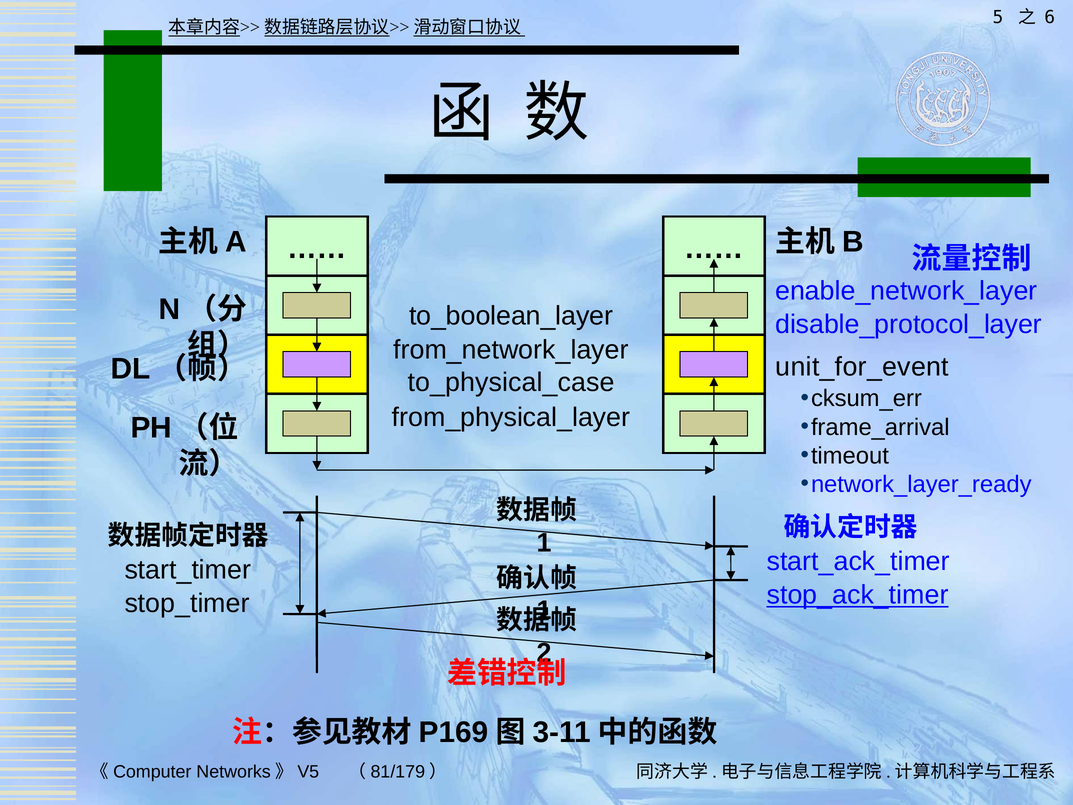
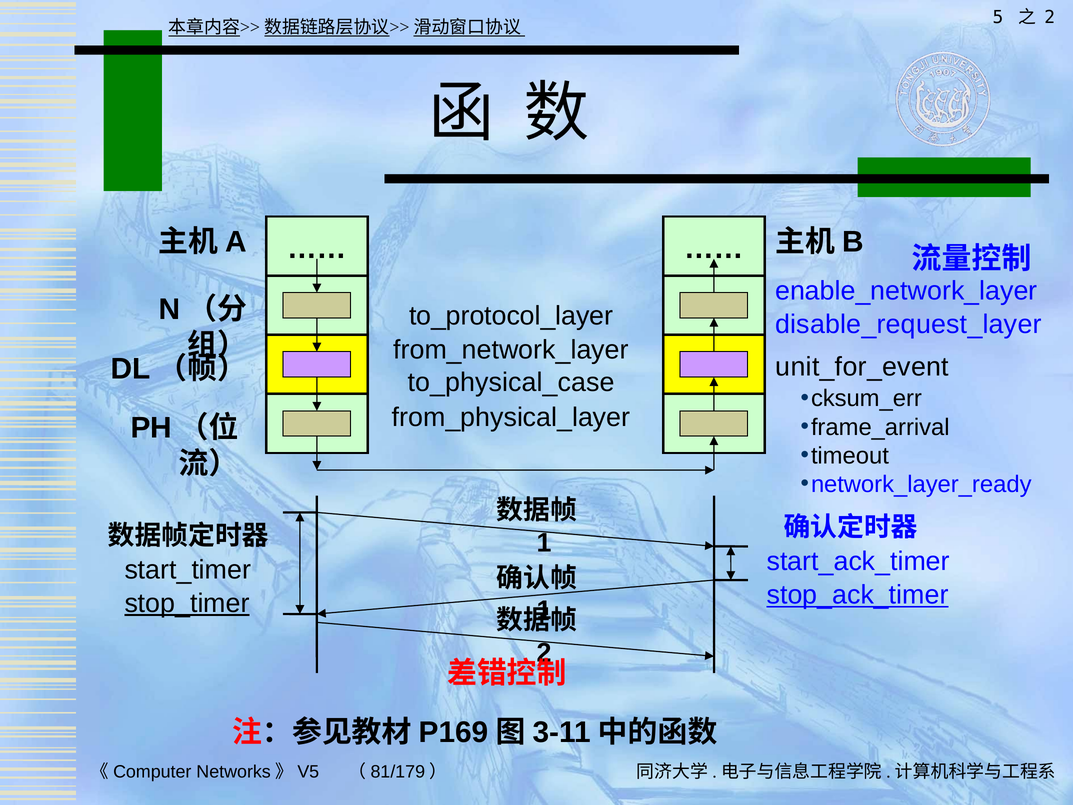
6 at (1050, 17): 6 -> 2
to_boolean_layer: to_boolean_layer -> to_protocol_layer
disable_protocol_layer: disable_protocol_layer -> disable_request_layer
stop_timer underline: none -> present
